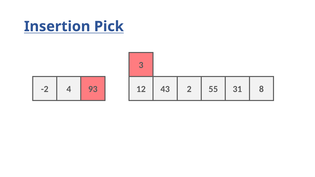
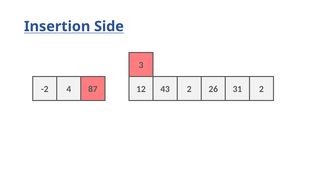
Pick: Pick -> Side
93: 93 -> 87
55: 55 -> 26
31 8: 8 -> 2
